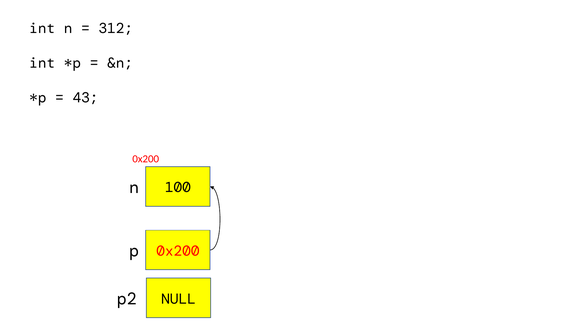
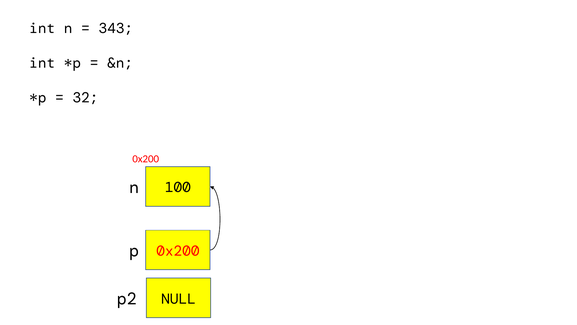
312: 312 -> 343
43: 43 -> 32
